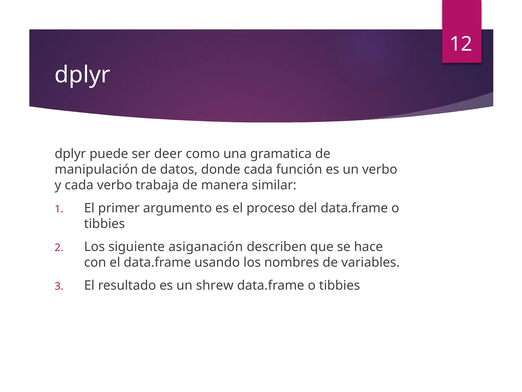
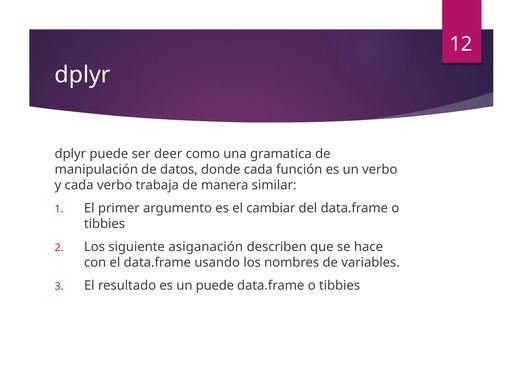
proceso: proceso -> cambiar
un shrew: shrew -> puede
